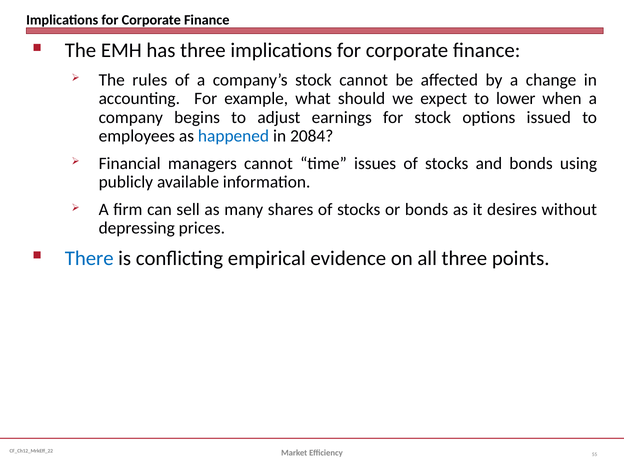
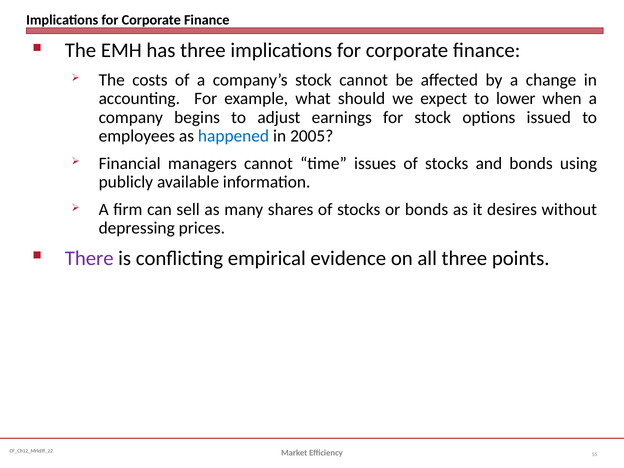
rules: rules -> costs
2084: 2084 -> 2005
There colour: blue -> purple
